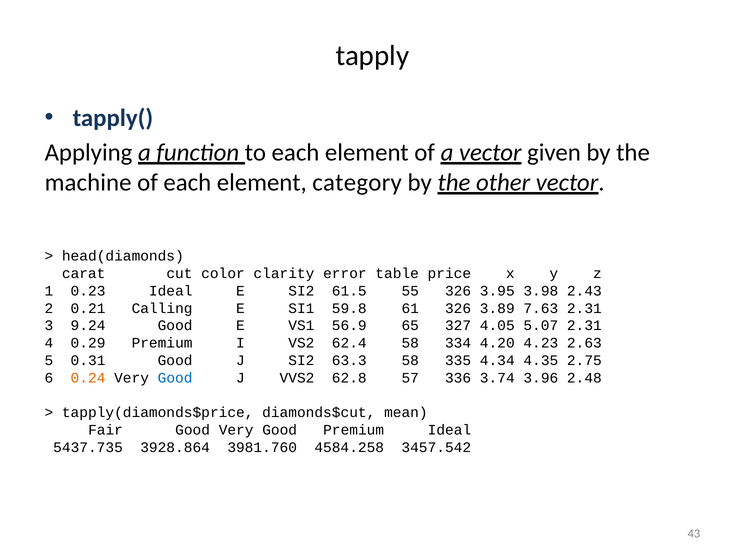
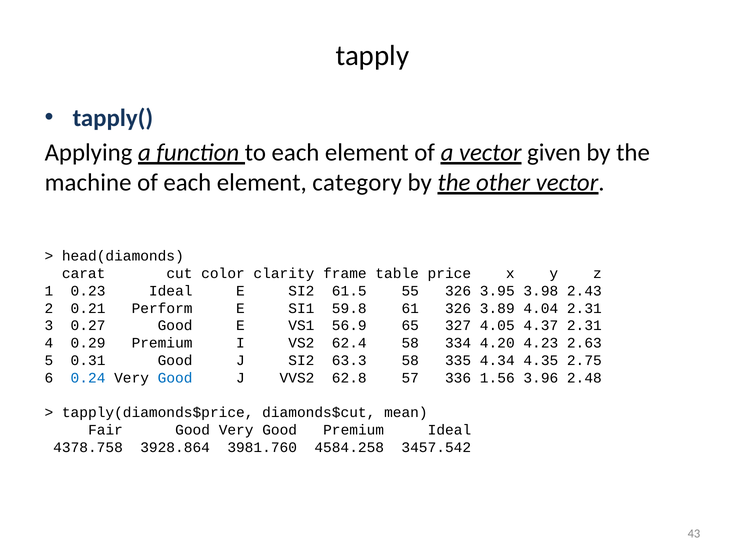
error: error -> frame
Calling: Calling -> Perform
7.63: 7.63 -> 4.04
9.24: 9.24 -> 0.27
5.07: 5.07 -> 4.37
0.24 colour: orange -> blue
3.74: 3.74 -> 1.56
5437.735: 5437.735 -> 4378.758
